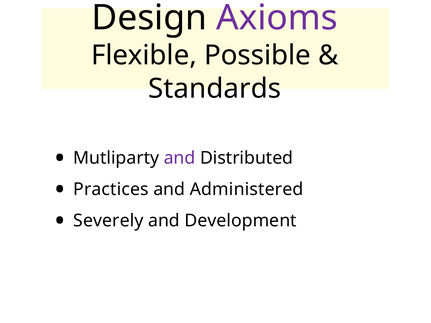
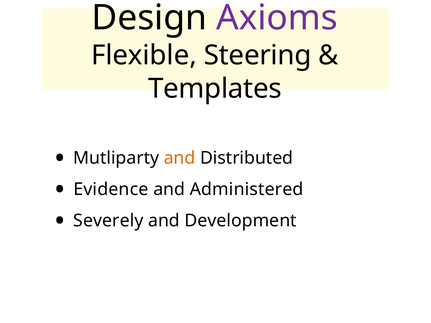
Possible: Possible -> Steering
Standards: Standards -> Templates
and at (180, 158) colour: purple -> orange
Practices: Practices -> Evidence
